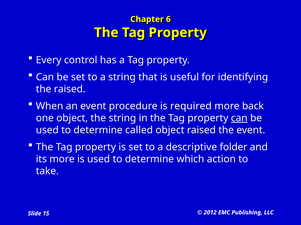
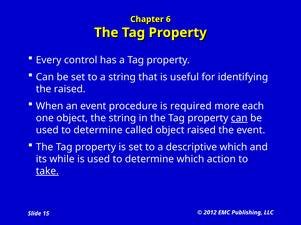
back: back -> each
descriptive folder: folder -> which
its more: more -> while
take underline: none -> present
